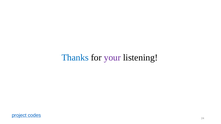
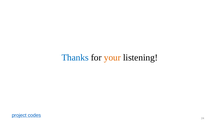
your colour: purple -> orange
